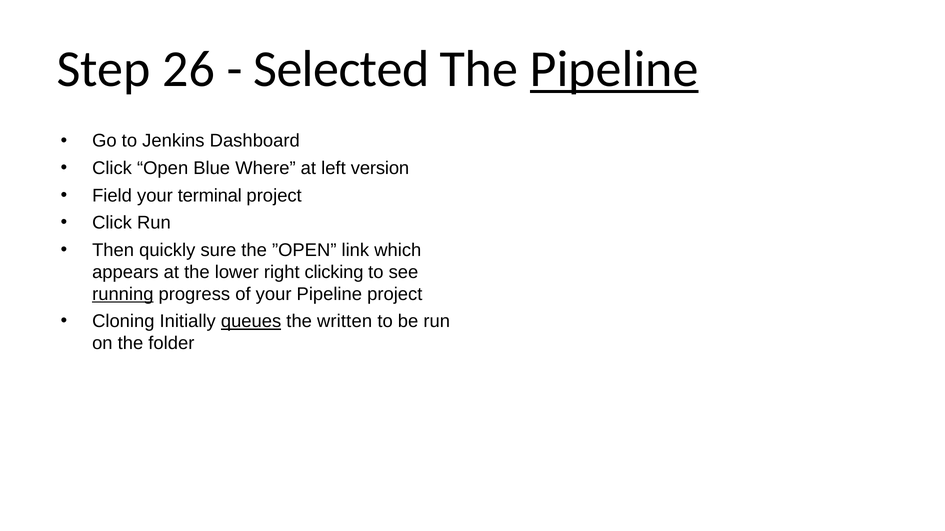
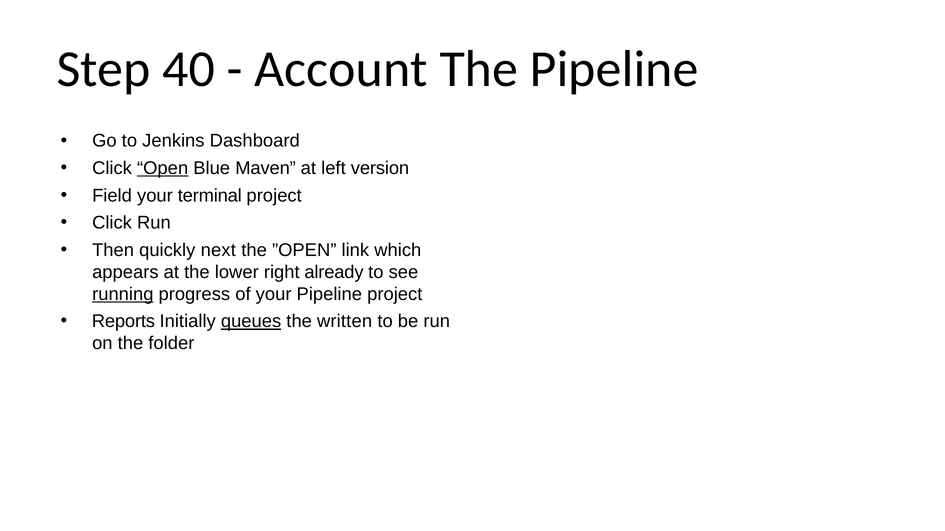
26: 26 -> 40
Selected: Selected -> Account
Pipeline at (614, 69) underline: present -> none
Open underline: none -> present
Where: Where -> Maven
sure: sure -> next
clicking: clicking -> already
Cloning: Cloning -> Reports
